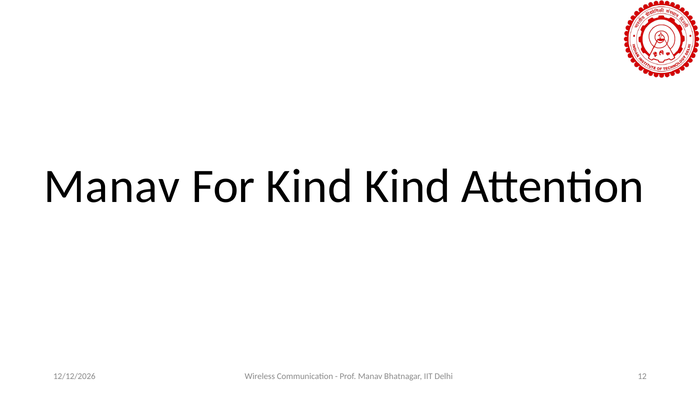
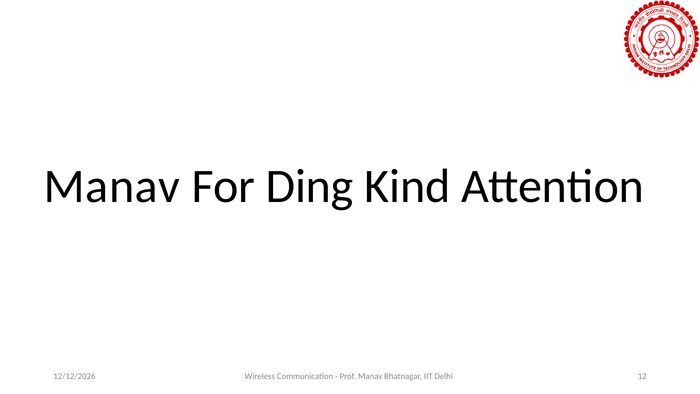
For Kind: Kind -> Ding
